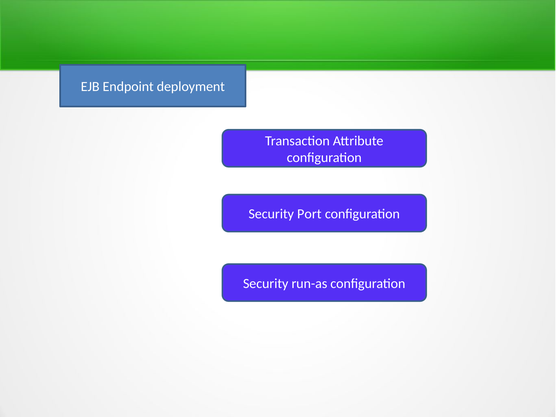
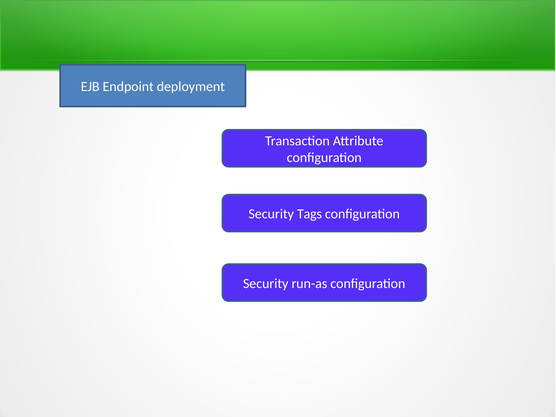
Port: Port -> Tags
